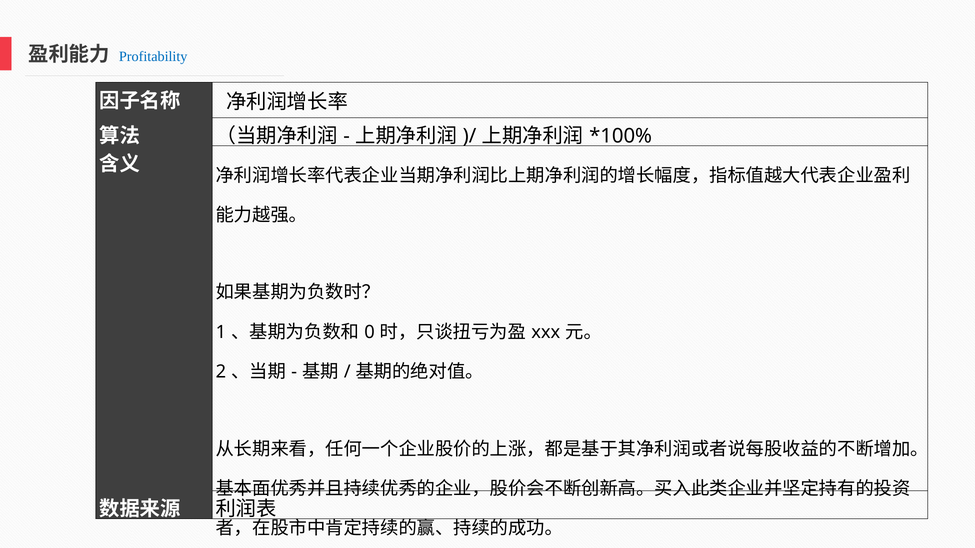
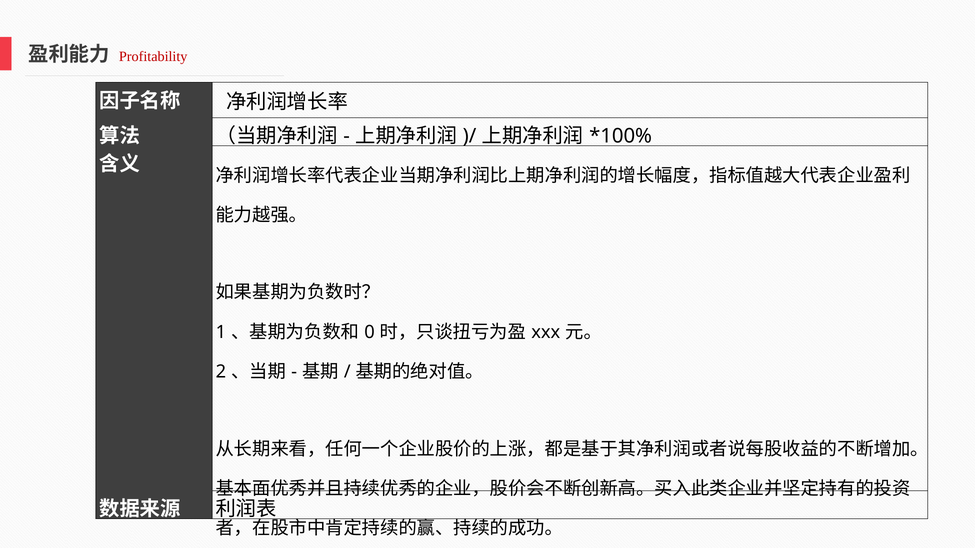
Profitability colour: blue -> red
